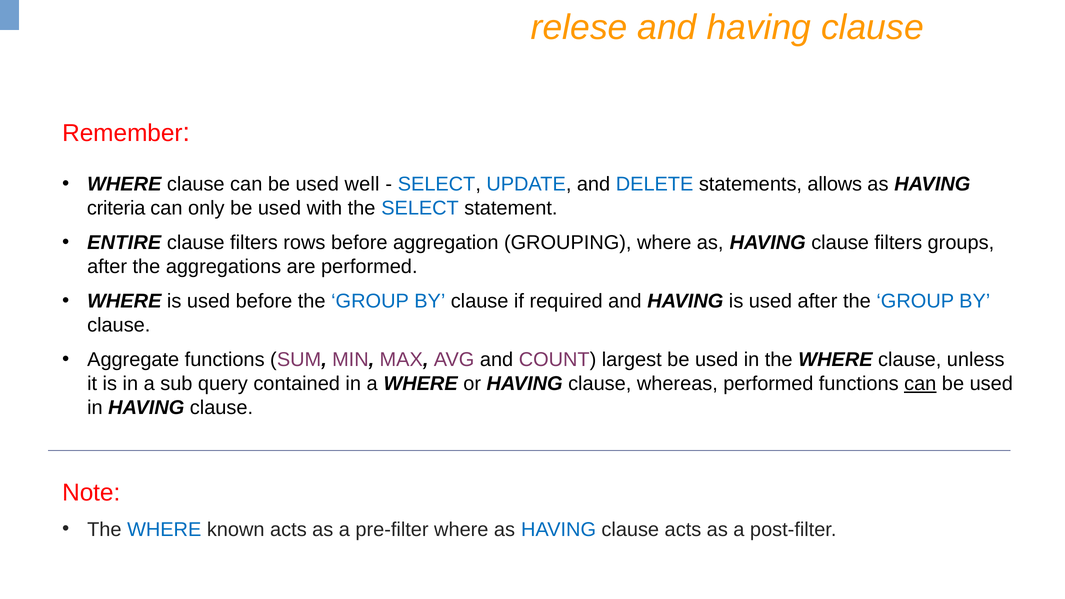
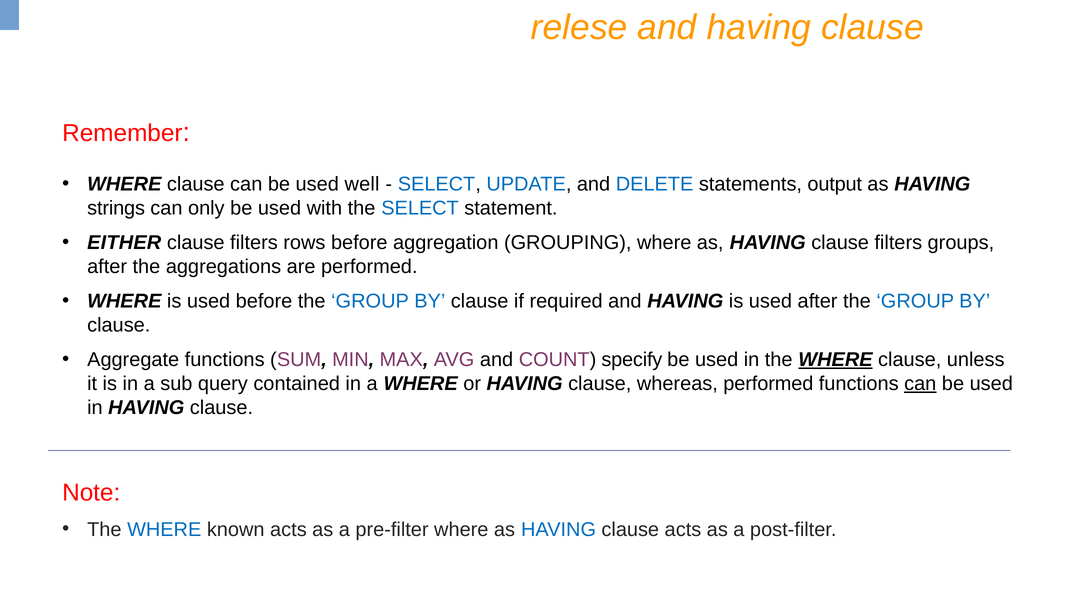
allows: allows -> output
criteria: criteria -> strings
ENTIRE: ENTIRE -> EITHER
largest: largest -> specify
WHERE at (835, 360) underline: none -> present
